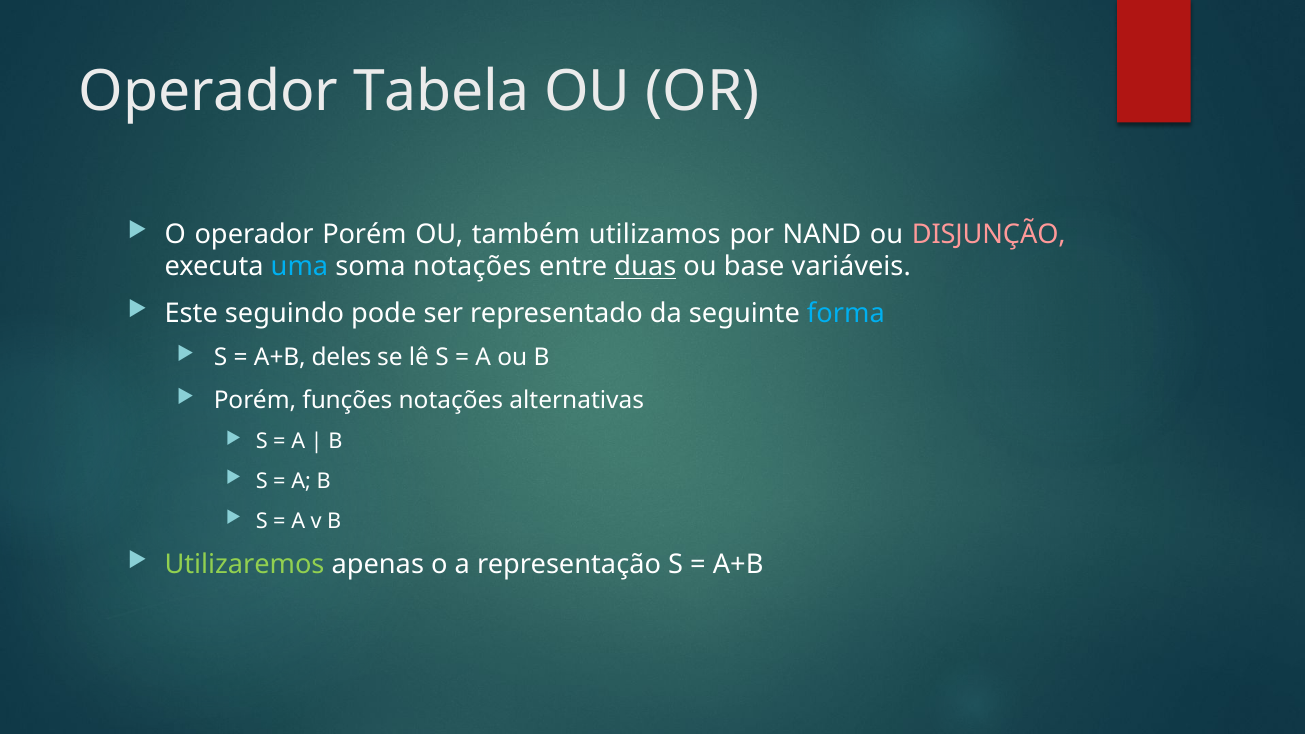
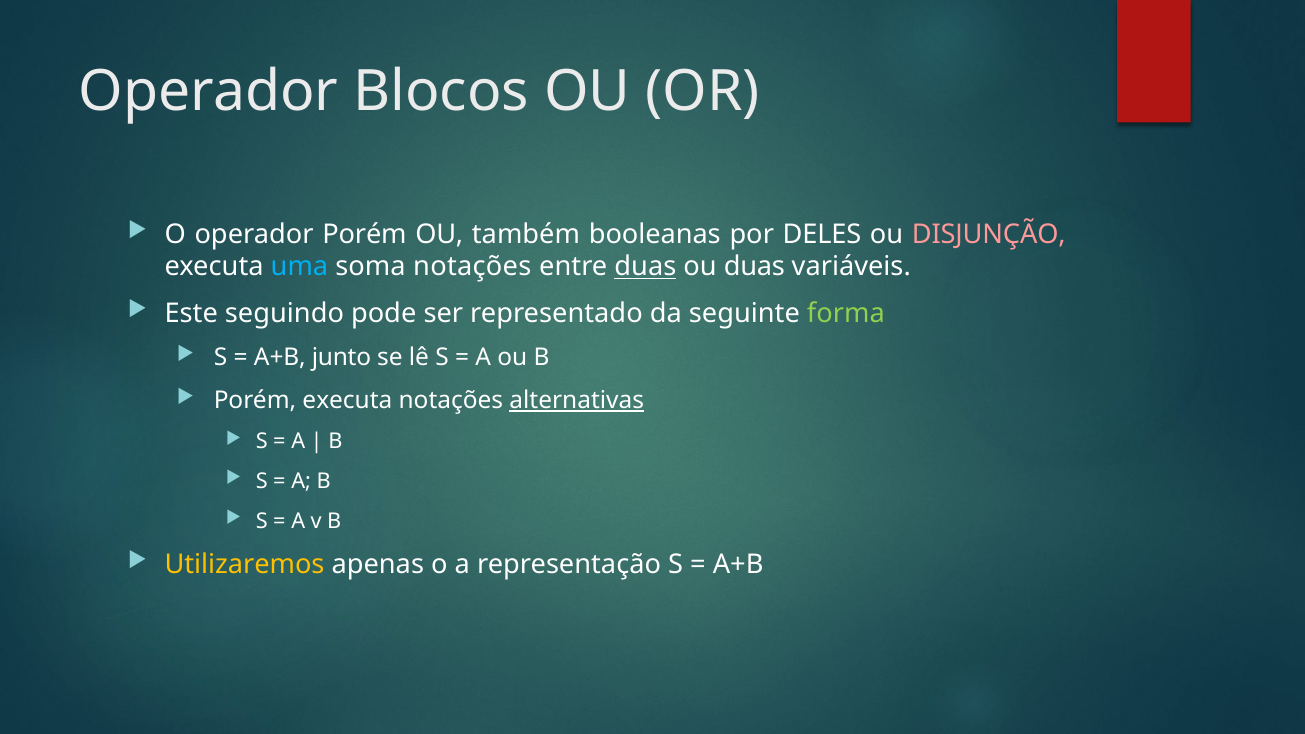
Tabela: Tabela -> Blocos
utilizamos: utilizamos -> booleanas
NAND: NAND -> DELES
ou base: base -> duas
forma colour: light blue -> light green
deles: deles -> junto
Porém funções: funções -> executa
alternativas underline: none -> present
Utilizaremos colour: light green -> yellow
